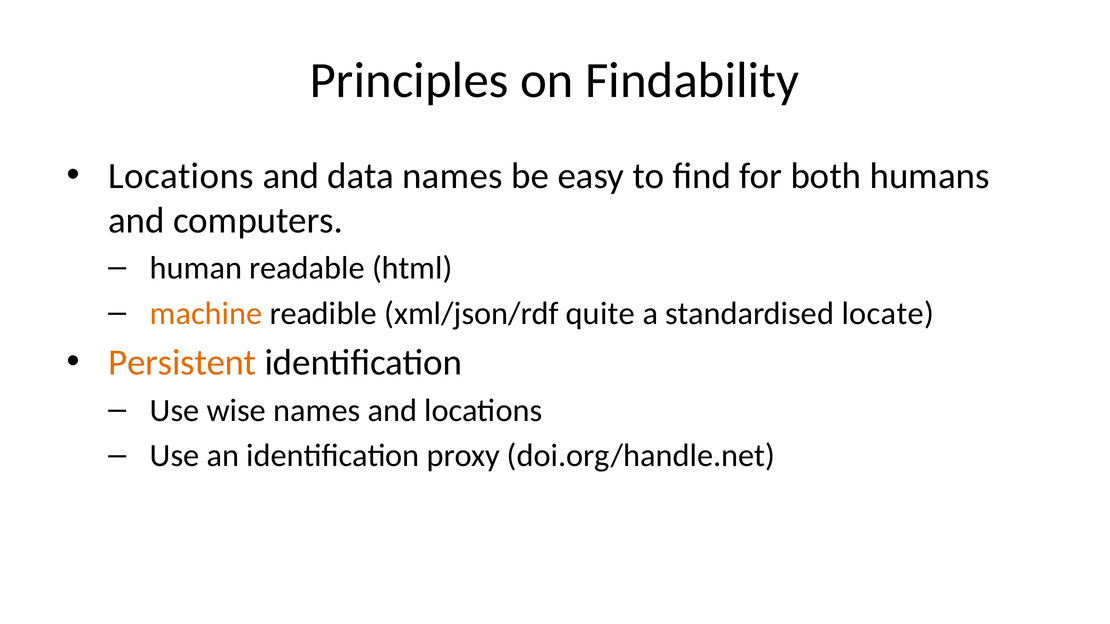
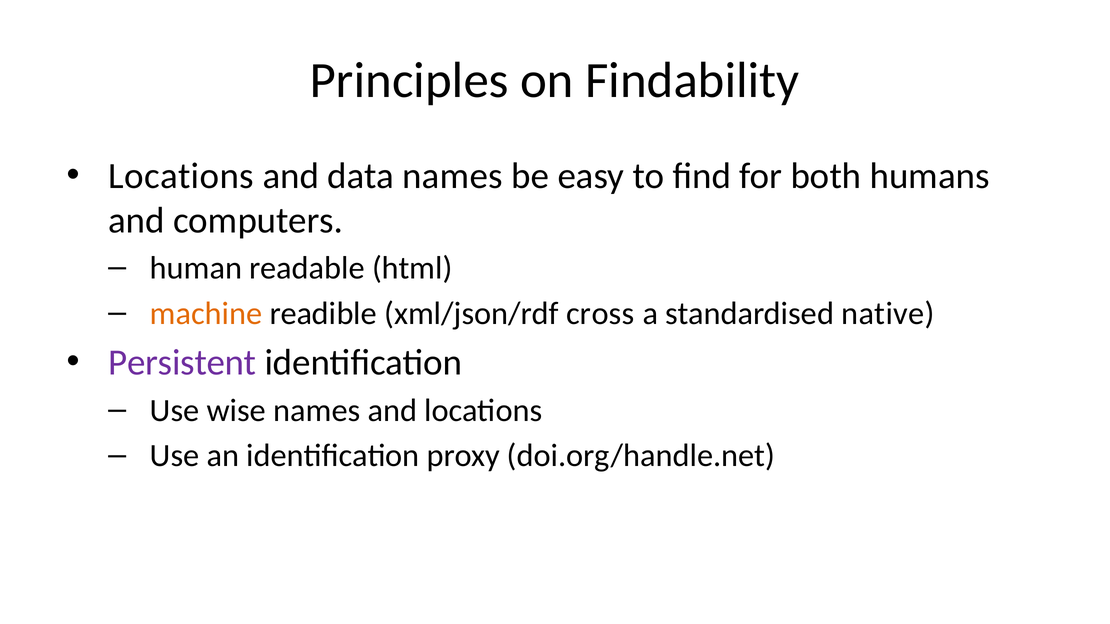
quite: quite -> cross
locate: locate -> native
Persistent colour: orange -> purple
